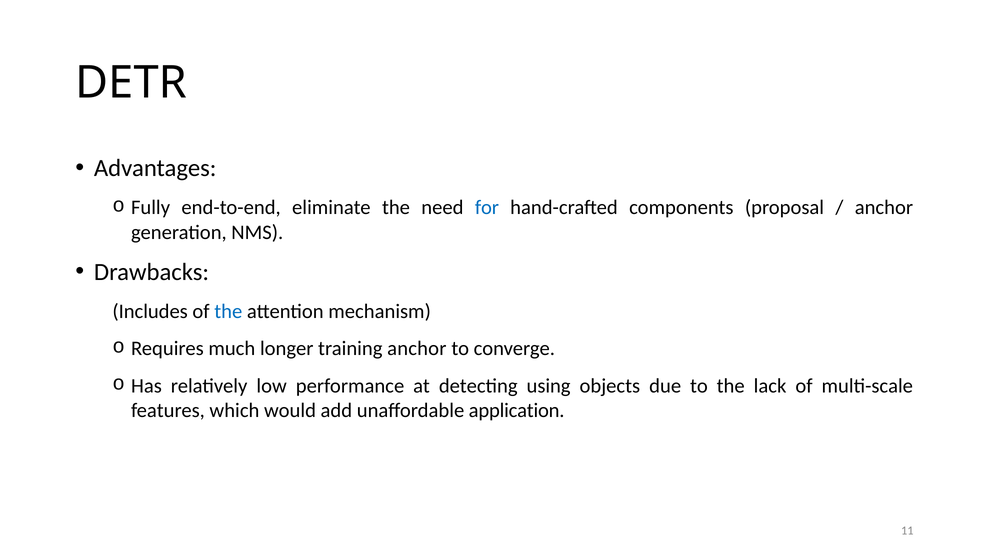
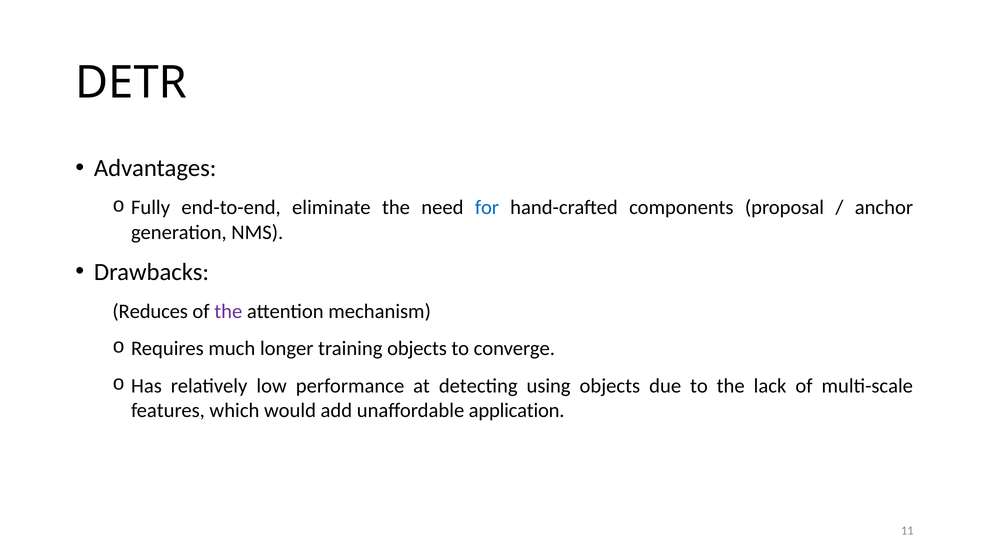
Includes: Includes -> Reduces
the at (228, 312) colour: blue -> purple
training anchor: anchor -> objects
